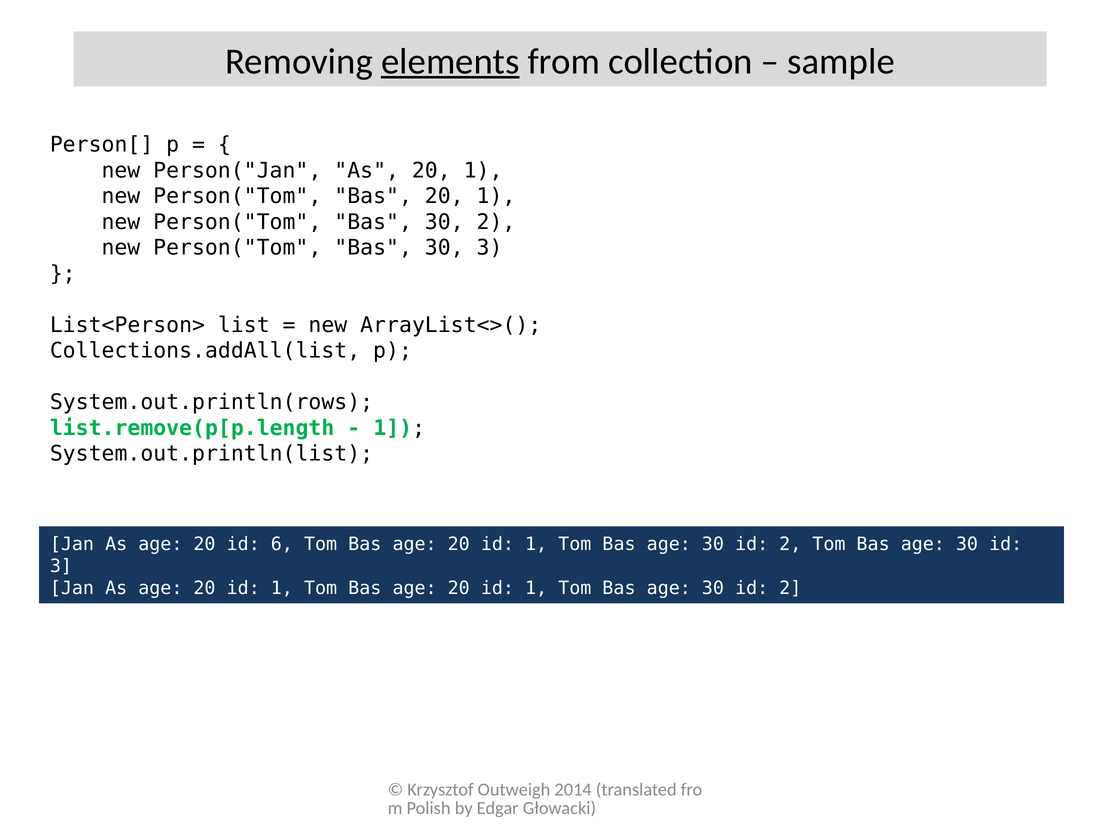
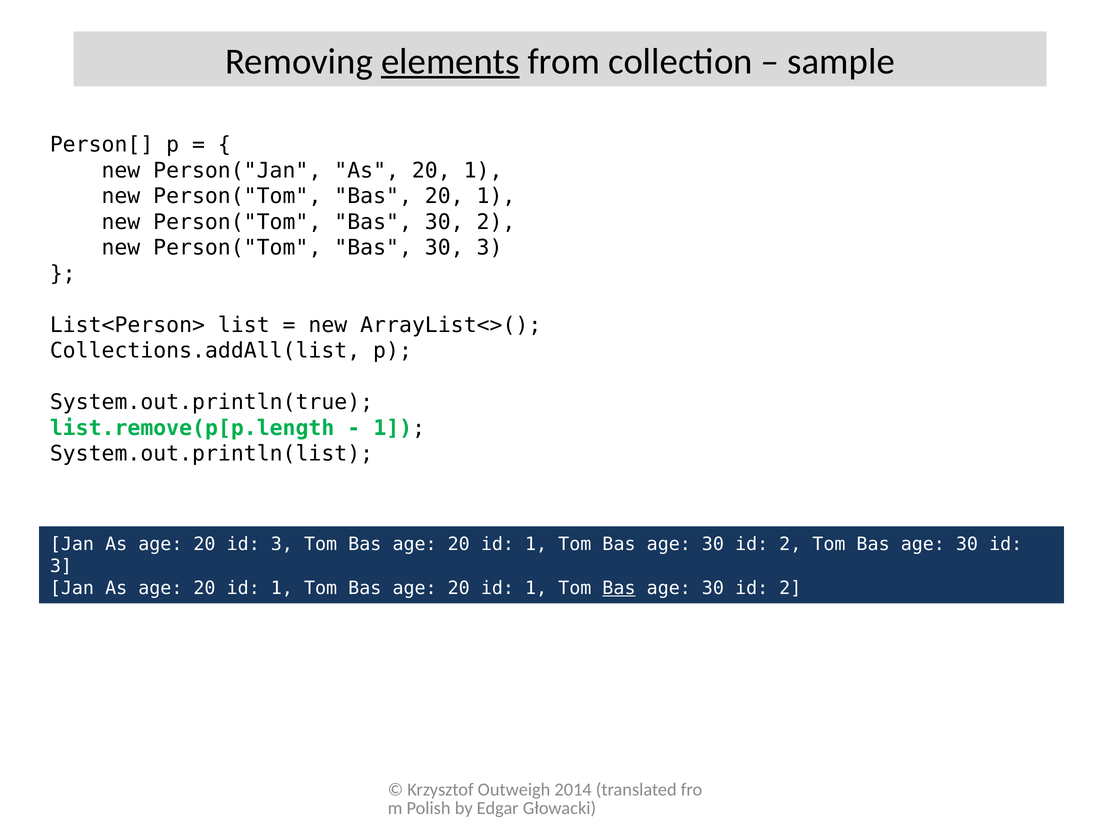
System.out.println(rows: System.out.println(rows -> System.out.println(true
20 id 6: 6 -> 3
Bas at (619, 588) underline: none -> present
